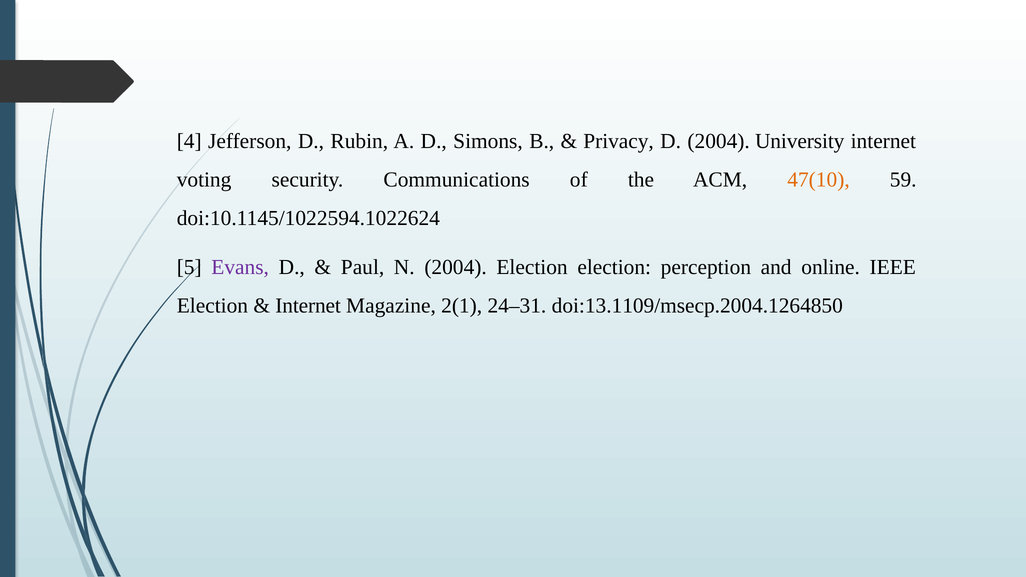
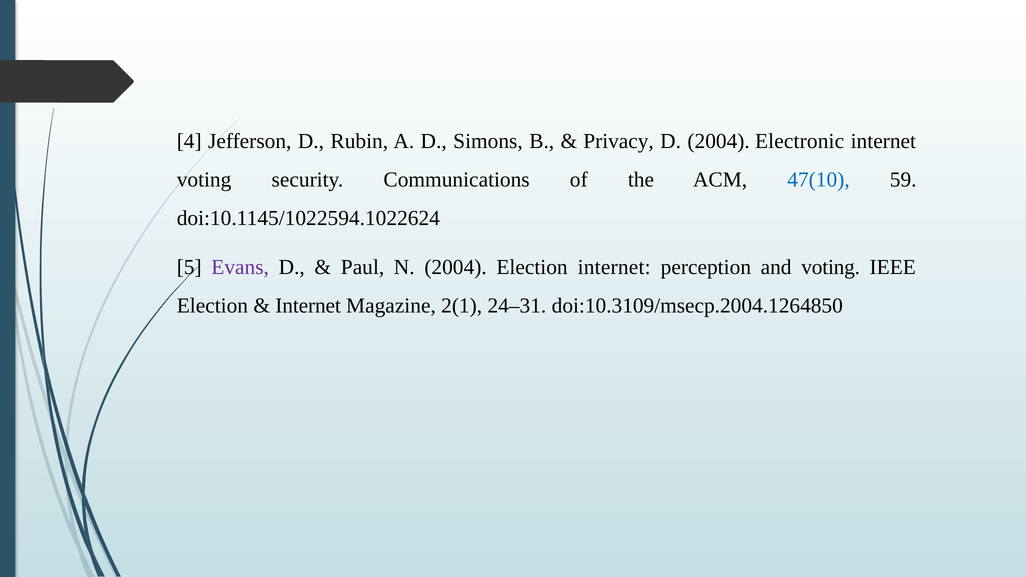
University: University -> Electronic
47(10 colour: orange -> blue
Election election: election -> internet
and online: online -> voting
doi:13.1109/msecp.2004.1264850: doi:13.1109/msecp.2004.1264850 -> doi:10.3109/msecp.2004.1264850
